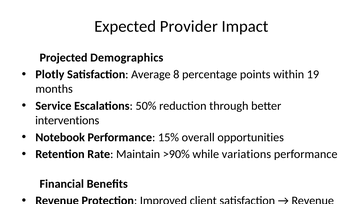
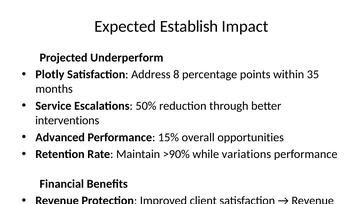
Provider: Provider -> Establish
Demographics: Demographics -> Underperform
Average: Average -> Address
19: 19 -> 35
Notebook: Notebook -> Advanced
